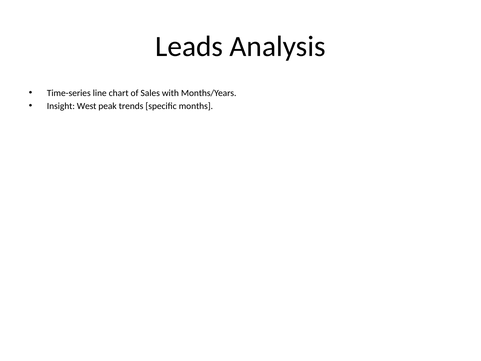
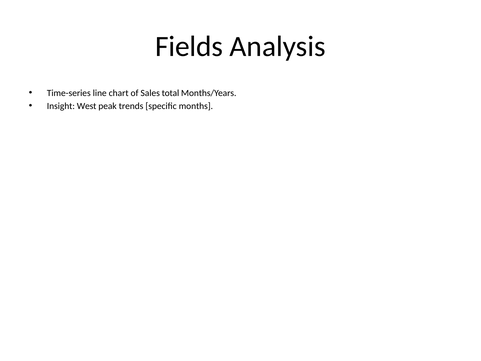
Leads: Leads -> Fields
with: with -> total
